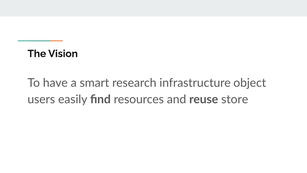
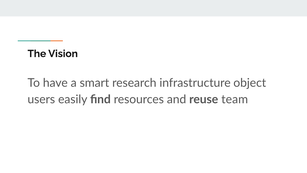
store: store -> team
